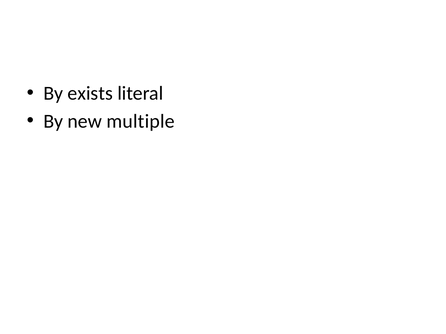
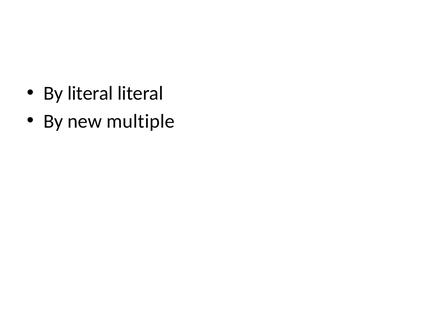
By exists: exists -> literal
